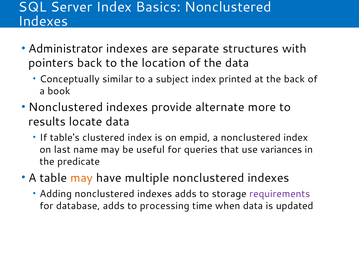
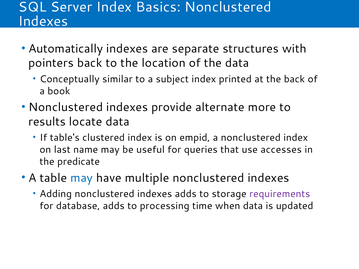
Administrator: Administrator -> Automatically
variances: variances -> accesses
may at (82, 178) colour: orange -> blue
